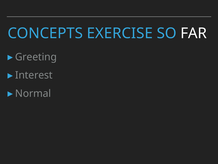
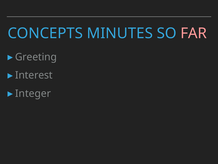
EXERCISE: EXERCISE -> MINUTES
FAR colour: white -> pink
Normal: Normal -> Integer
